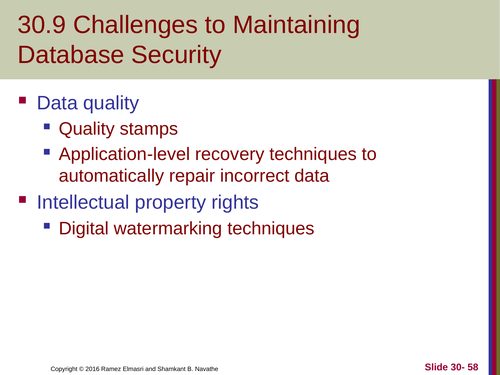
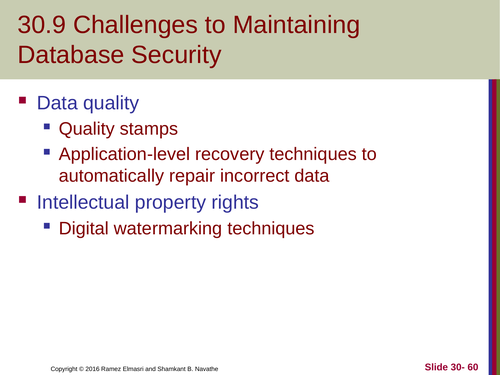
58: 58 -> 60
